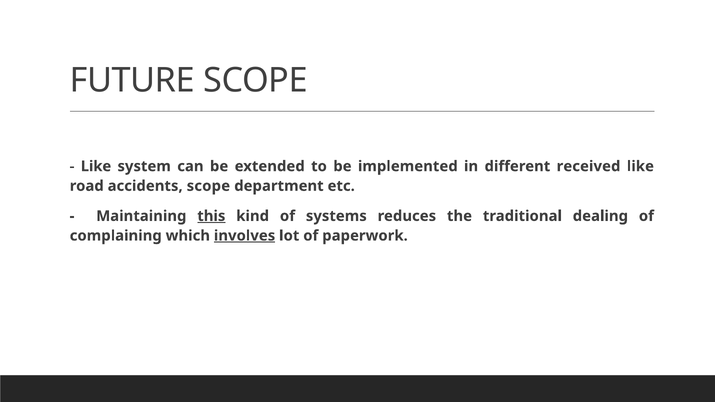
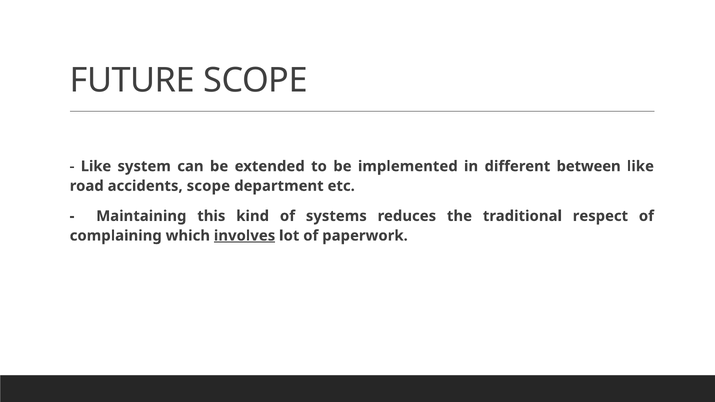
received: received -> between
this underline: present -> none
dealing: dealing -> respect
